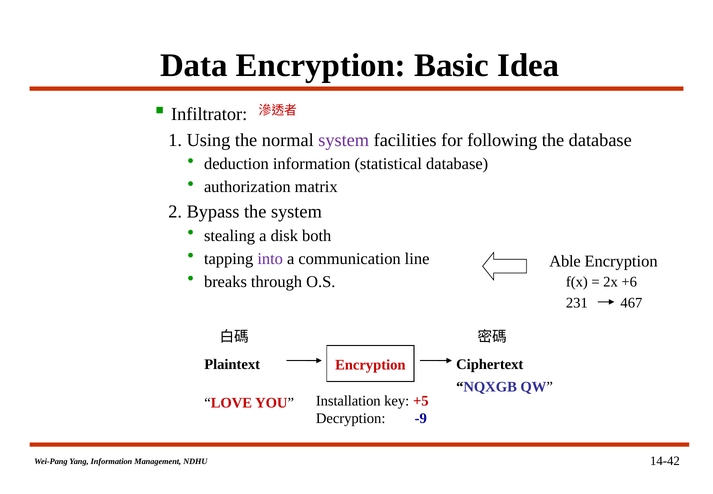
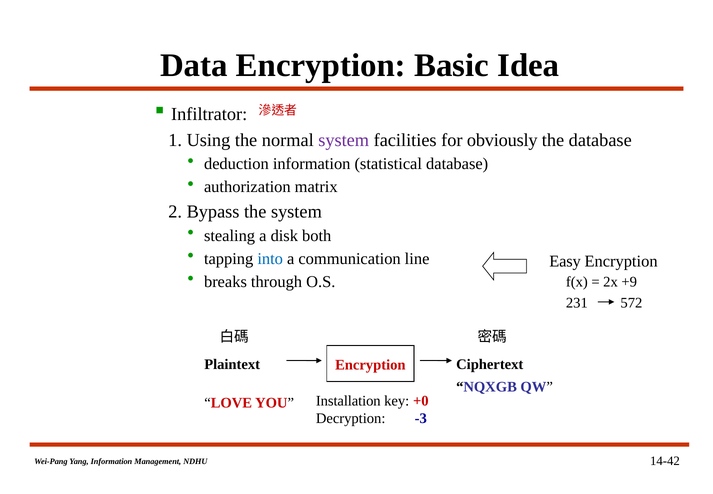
following: following -> obviously
into colour: purple -> blue
Able: Able -> Easy
+6: +6 -> +9
467: 467 -> 572
+5: +5 -> +0
-9: -9 -> -3
